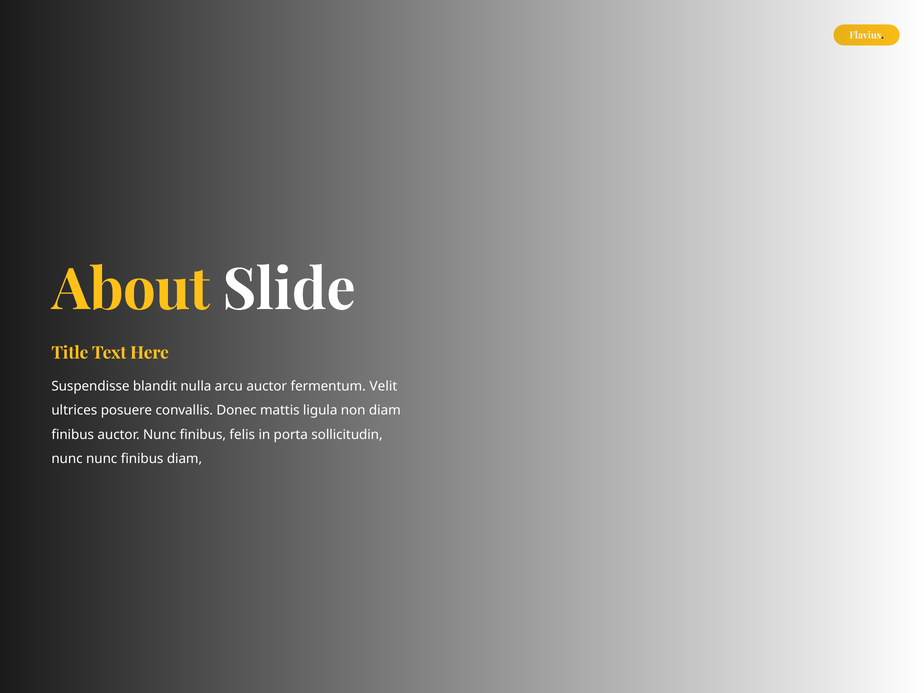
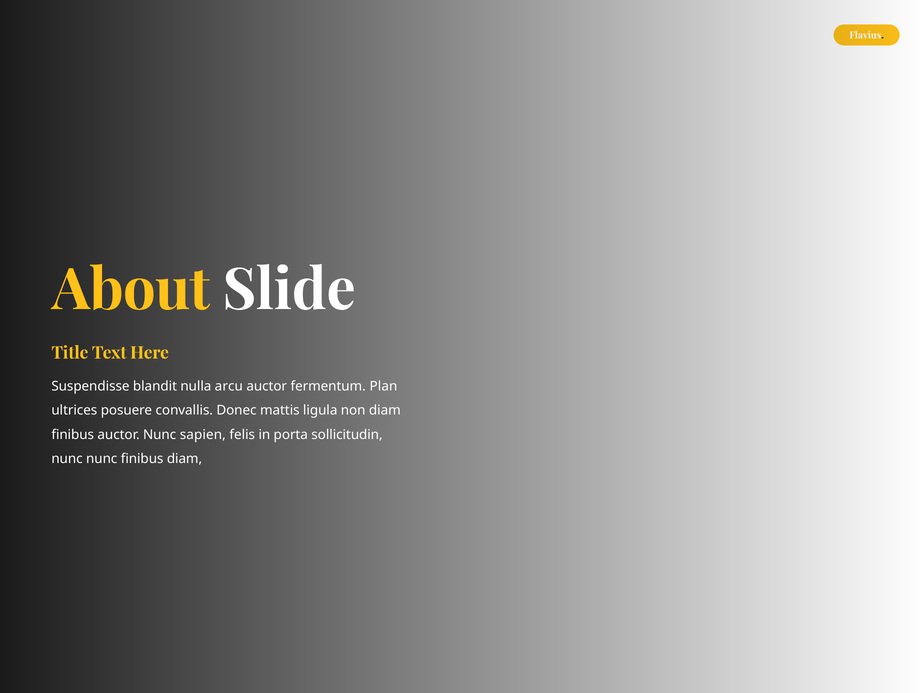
Velit: Velit -> Plan
auctor Nunc finibus: finibus -> sapien
